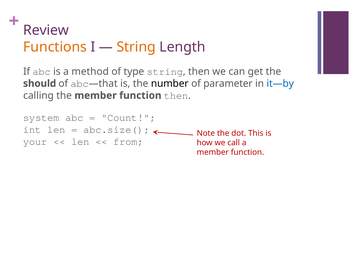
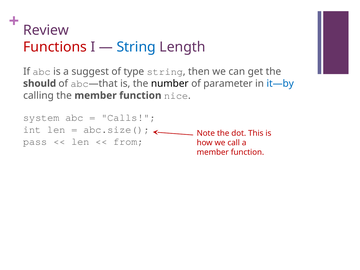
Functions colour: orange -> red
String at (136, 47) colour: orange -> blue
method: method -> suggest
function then: then -> nice
Count: Count -> Calls
your: your -> pass
